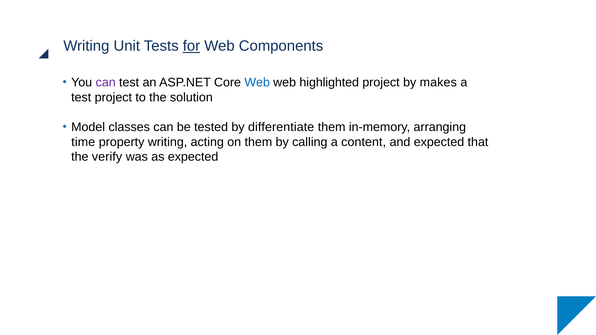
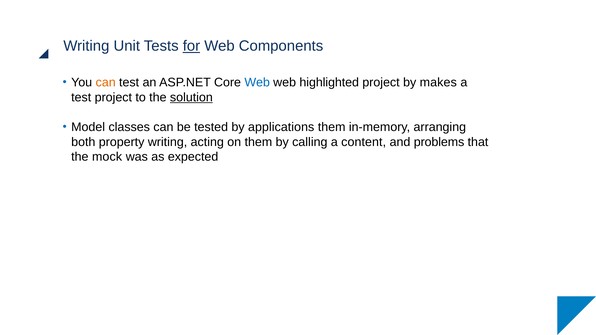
can at (106, 82) colour: purple -> orange
solution underline: none -> present
differentiate: differentiate -> applications
time: time -> both
and expected: expected -> problems
verify: verify -> mock
